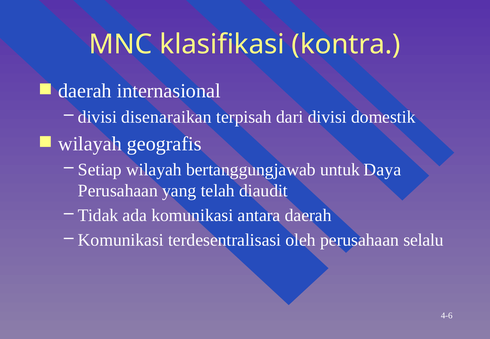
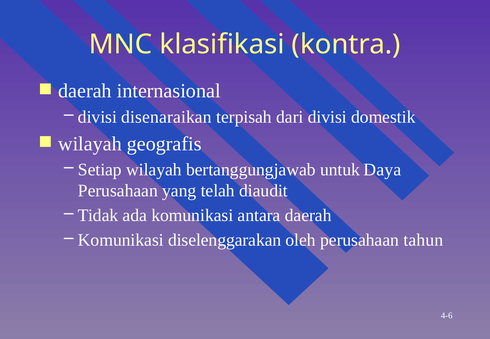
terdesentralisasi: terdesentralisasi -> diselenggarakan
selalu: selalu -> tahun
